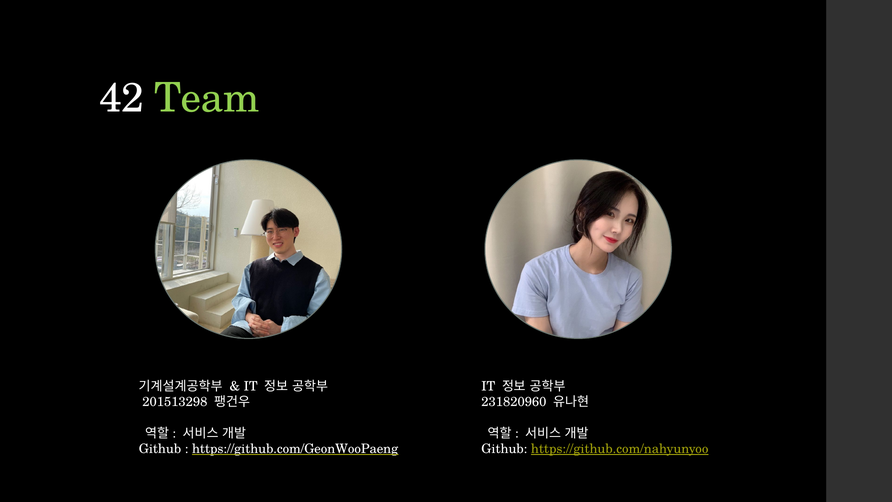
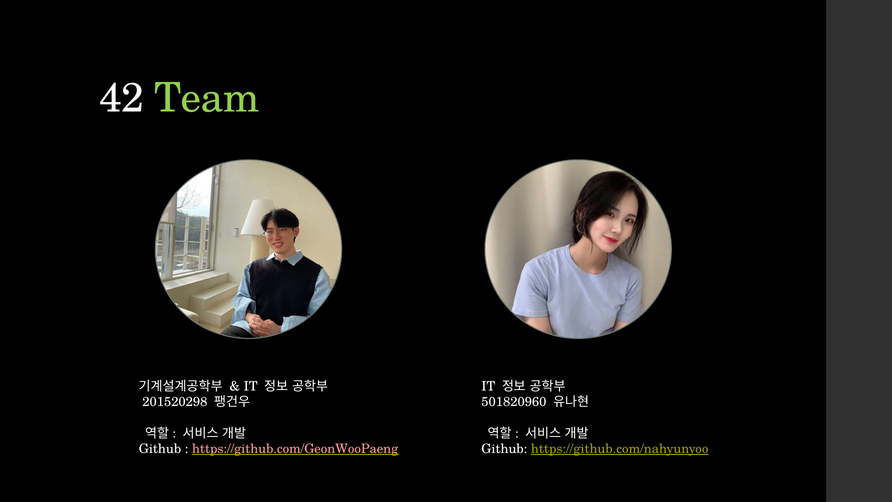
201513298: 201513298 -> 201520298
231820960: 231820960 -> 501820960
https://github.com/GeonWooPaeng colour: white -> pink
